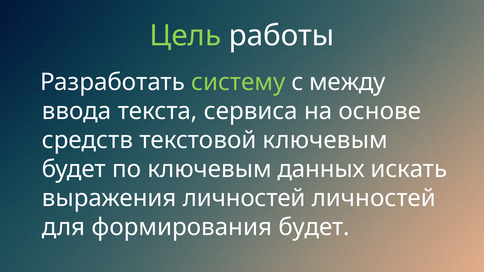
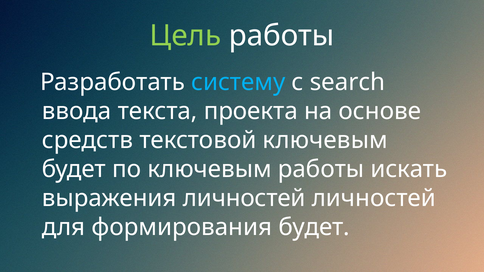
систему colour: light green -> light blue
между: между -> search
сервиса: сервиса -> проекта
ключевым данных: данных -> работы
